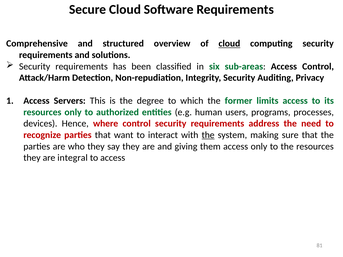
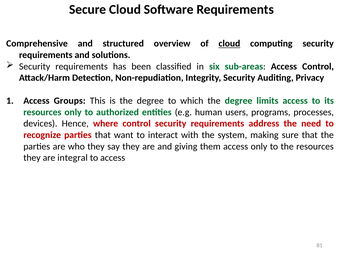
Servers: Servers -> Groups
which the former: former -> degree
the at (208, 135) underline: present -> none
